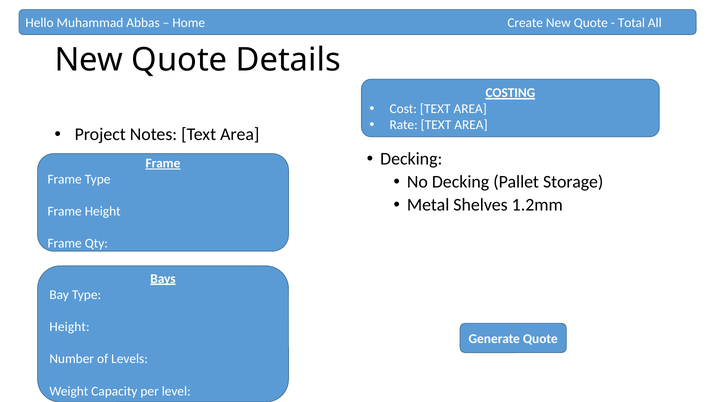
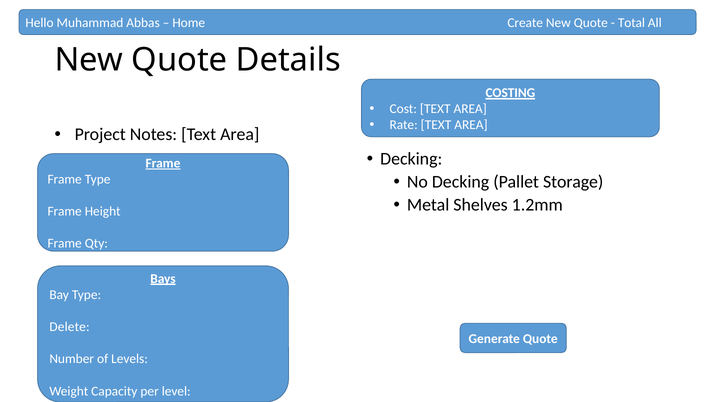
Height at (70, 327): Height -> Delete
